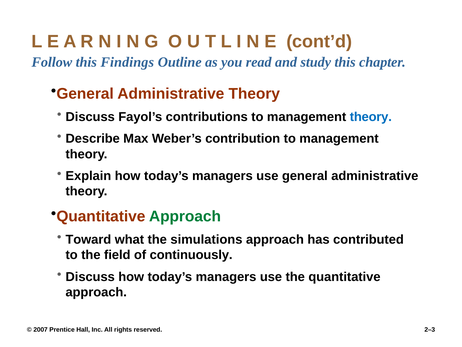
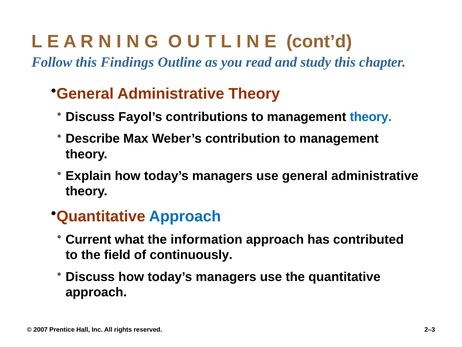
Approach at (185, 216) colour: green -> blue
Toward: Toward -> Current
simulations: simulations -> information
